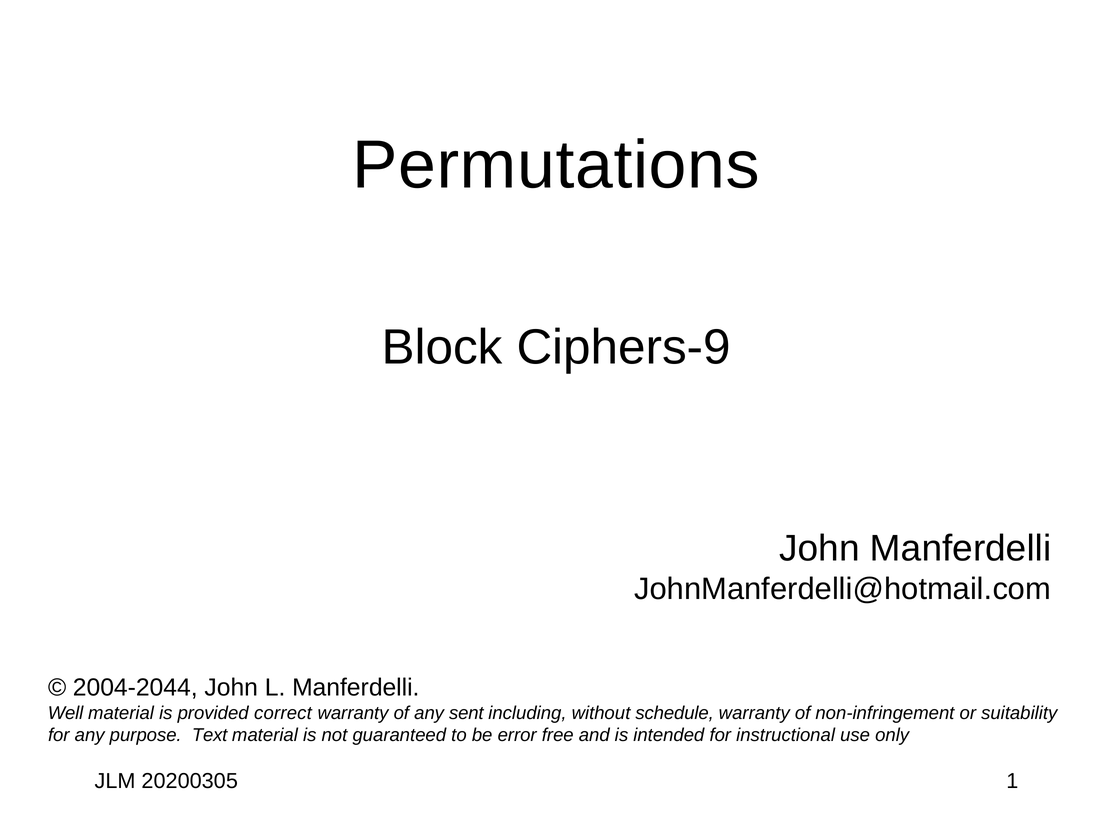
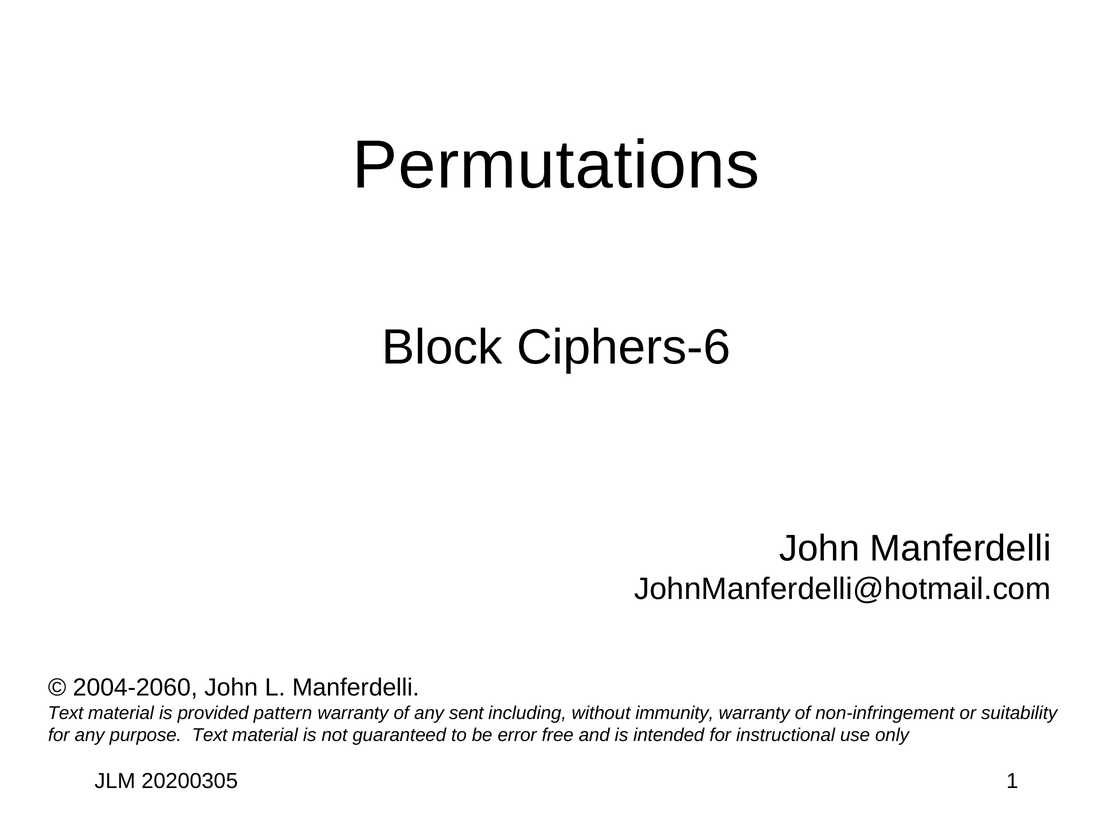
Ciphers-9: Ciphers-9 -> Ciphers-6
2004-2044: 2004-2044 -> 2004-2060
Well at (66, 713): Well -> Text
correct: correct -> pattern
schedule: schedule -> immunity
